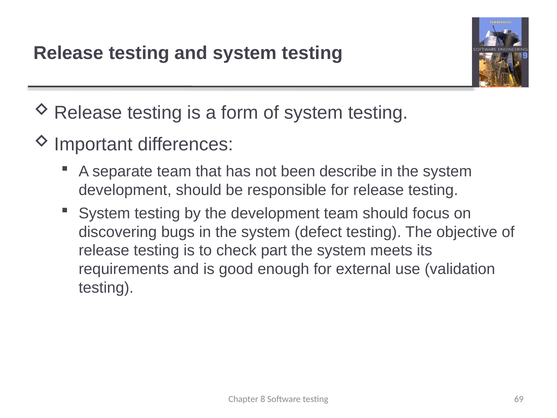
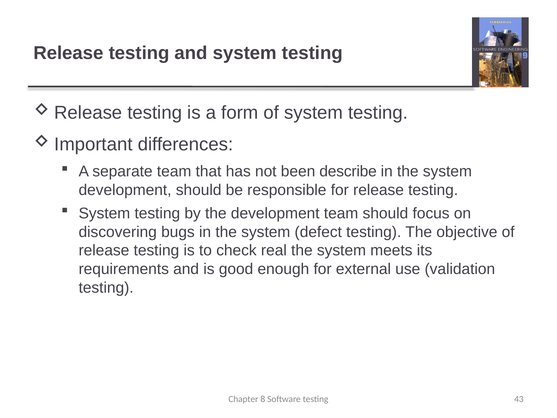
part: part -> real
69: 69 -> 43
